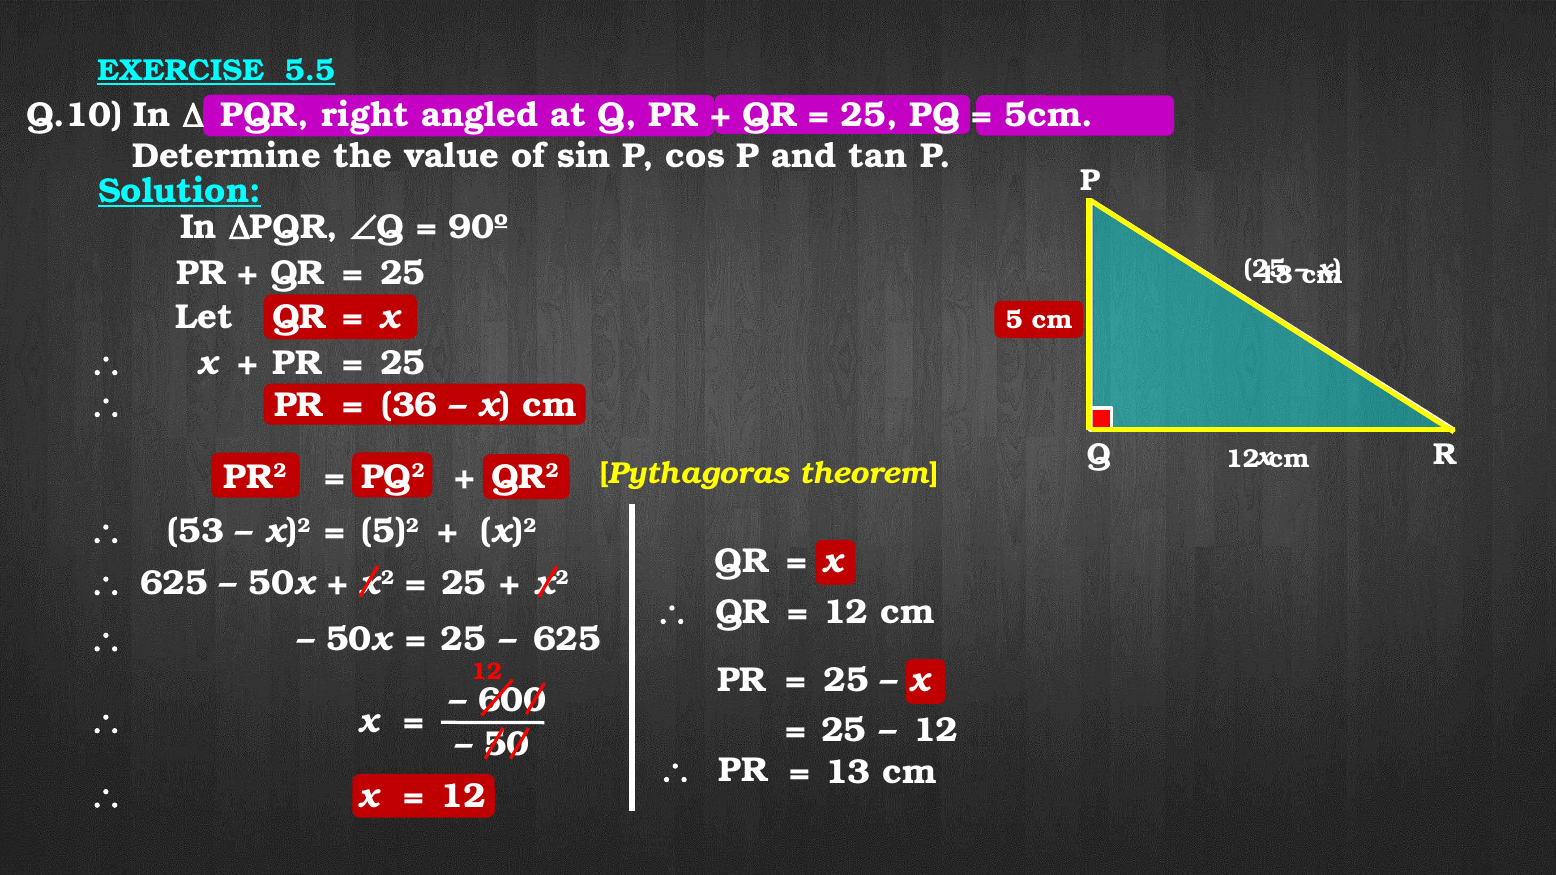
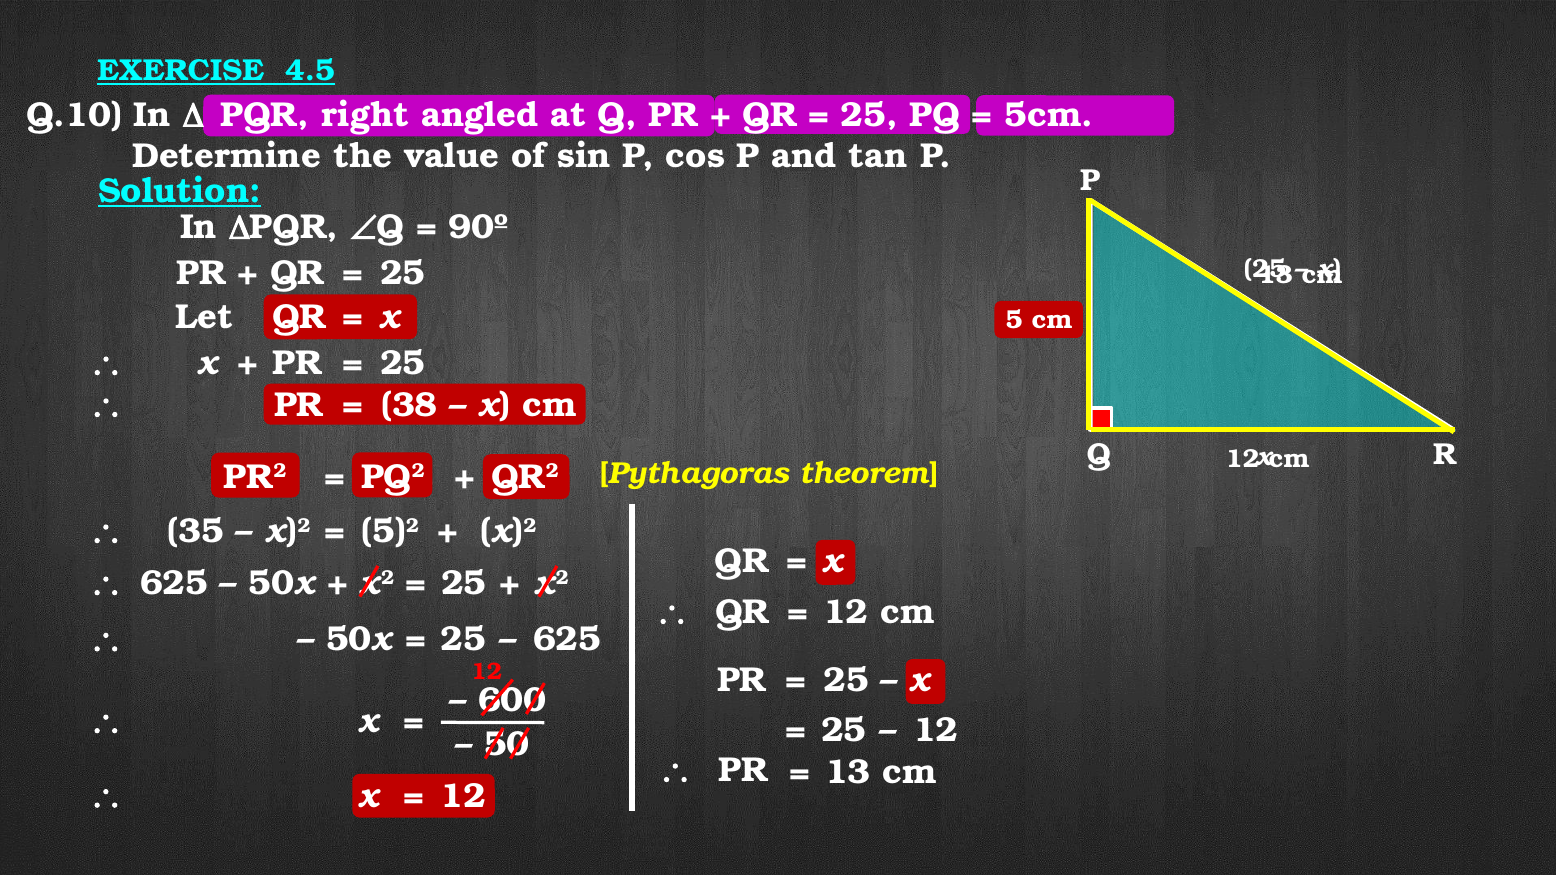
5.5: 5.5 -> 4.5
36: 36 -> 38
53: 53 -> 35
